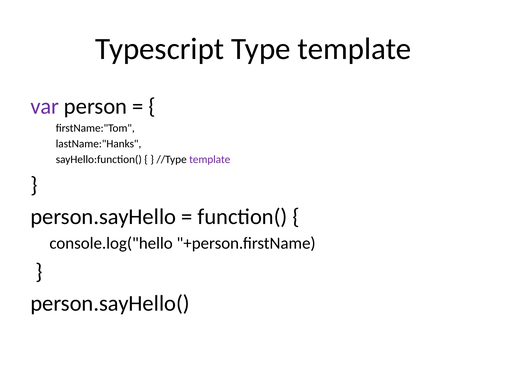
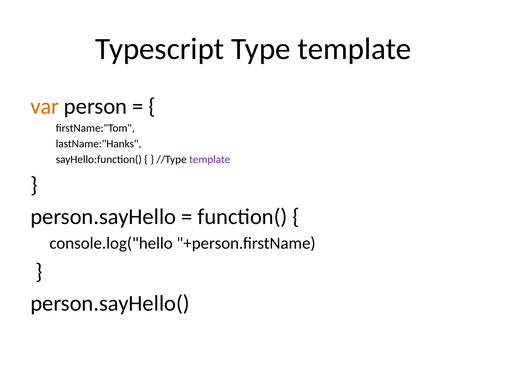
var colour: purple -> orange
